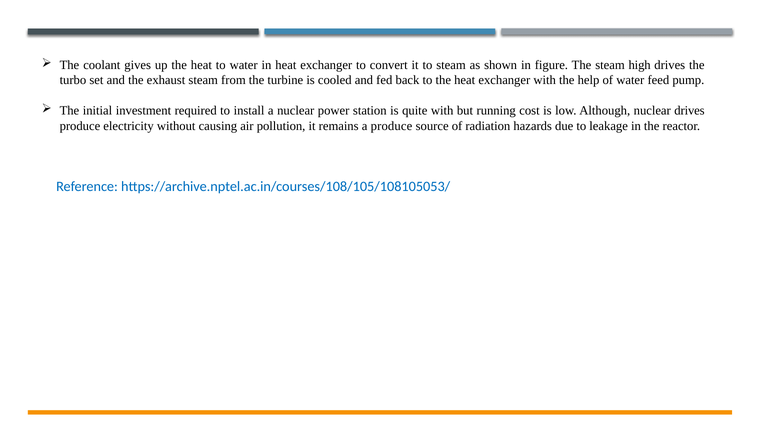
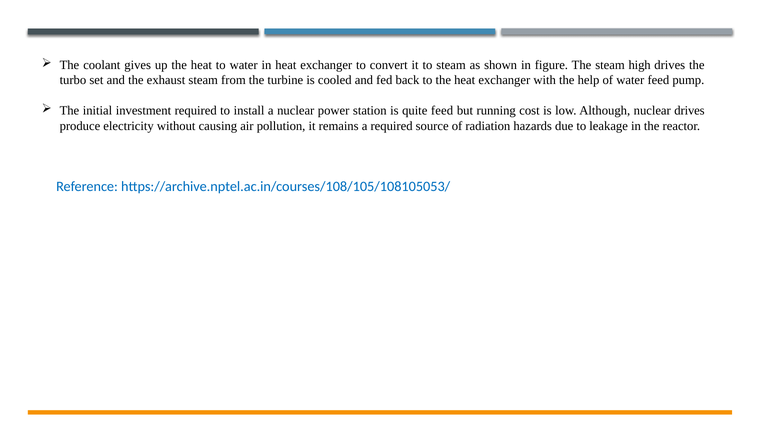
quite with: with -> feed
a produce: produce -> required
